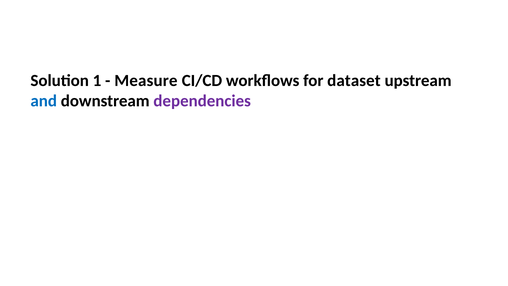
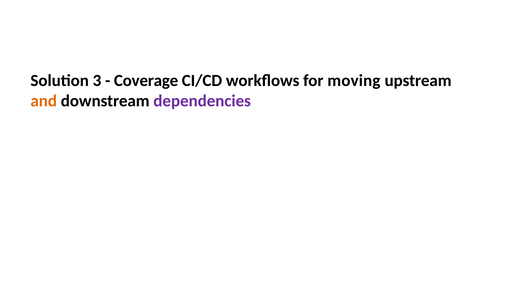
1: 1 -> 3
Measure: Measure -> Coverage
dataset: dataset -> moving
and colour: blue -> orange
